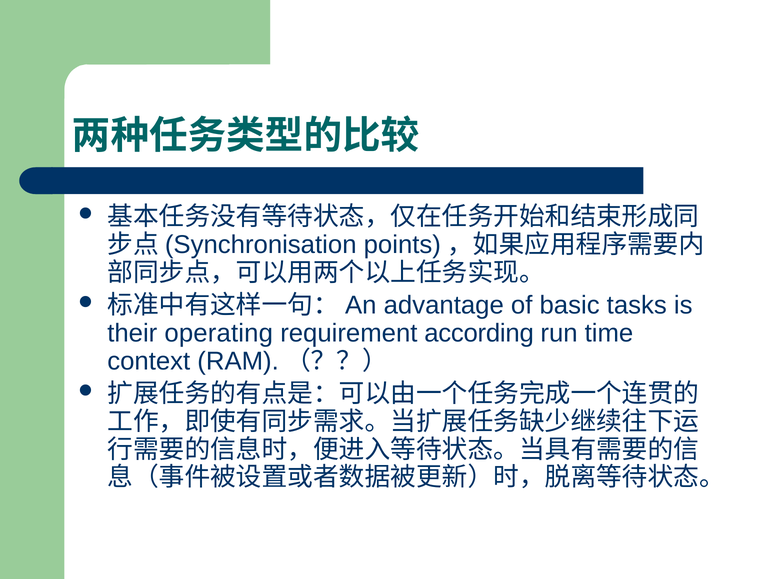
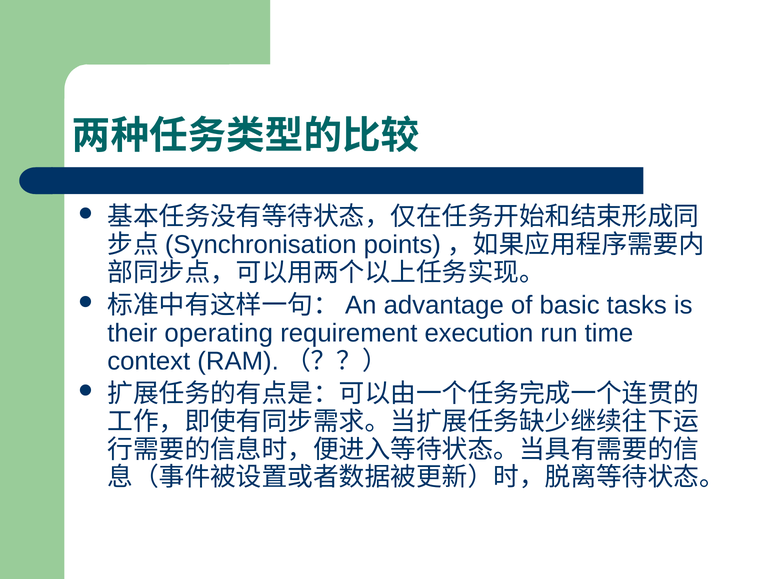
according: according -> execution
